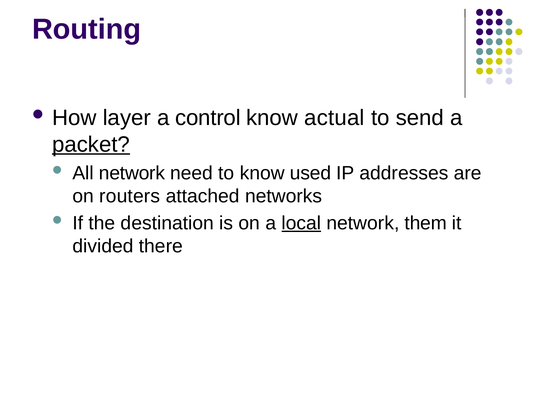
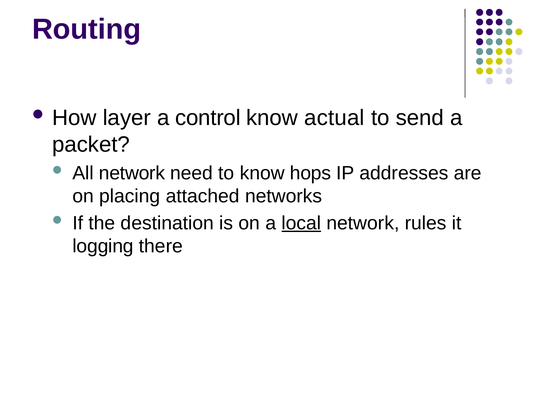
packet underline: present -> none
used: used -> hops
routers: routers -> placing
them: them -> rules
divided: divided -> logging
